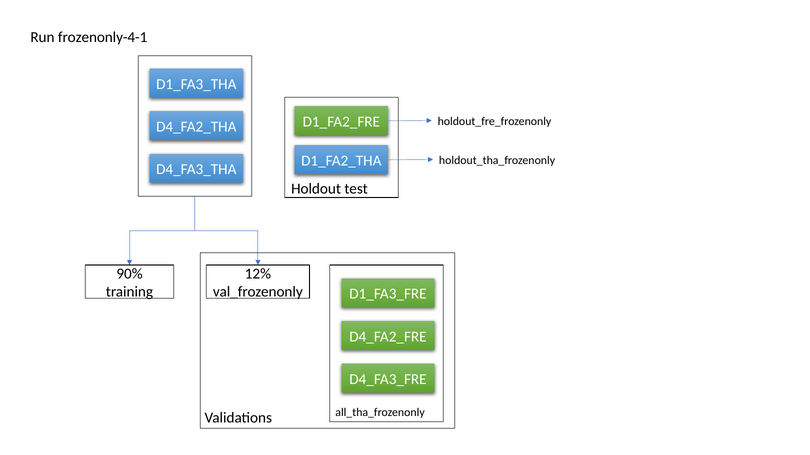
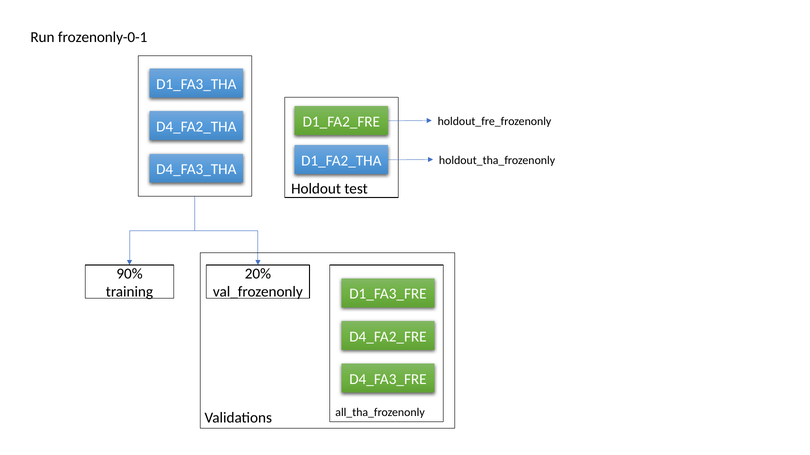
frozenonly-4-1: frozenonly-4-1 -> frozenonly-0-1
12%: 12% -> 20%
